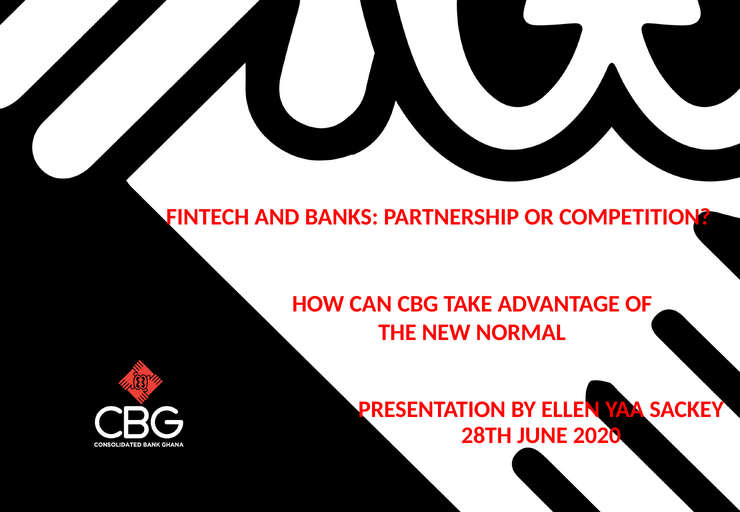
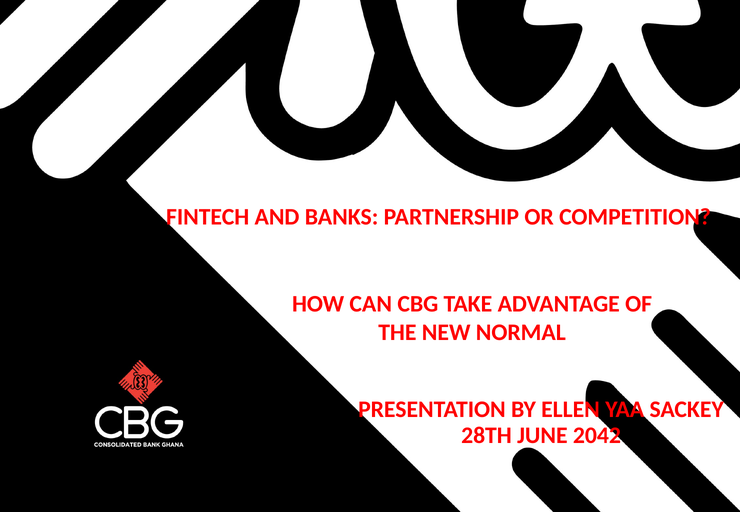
2020: 2020 -> 2042
